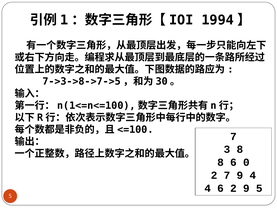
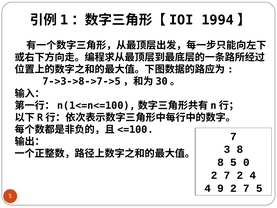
8 6: 6 -> 5
7 9: 9 -> 2
4 6: 6 -> 9
9 at (246, 188): 9 -> 7
